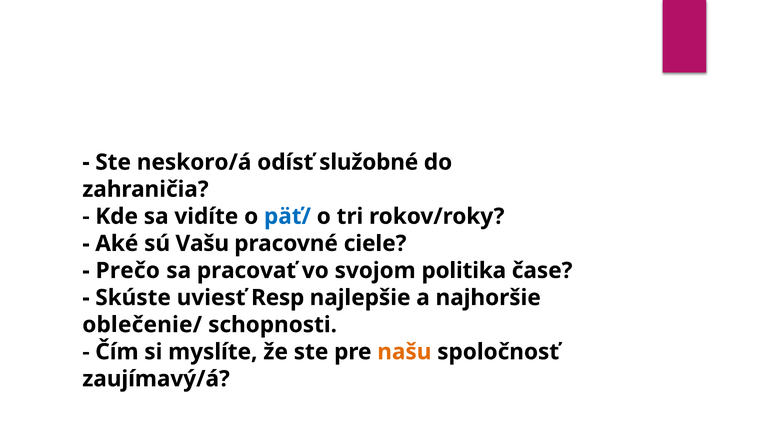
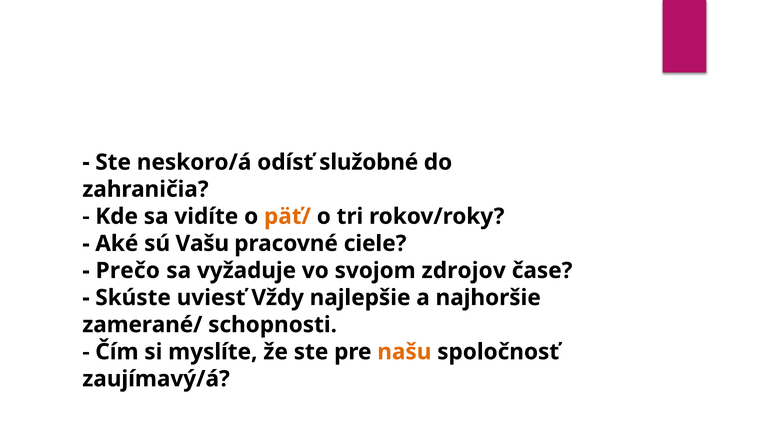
päť/ colour: blue -> orange
pracovať: pracovať -> vyžaduje
politika: politika -> zdrojov
Resp: Resp -> Vždy
oblečenie/: oblečenie/ -> zamerané/
